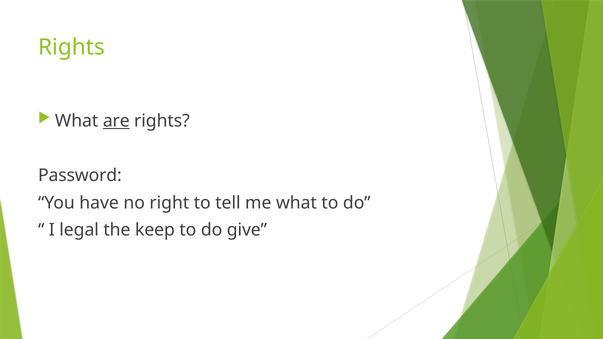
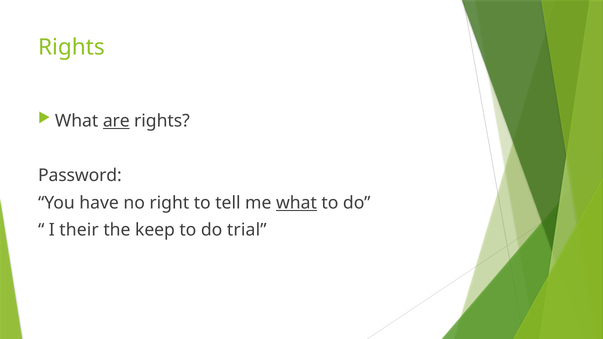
what at (296, 203) underline: none -> present
legal: legal -> their
give: give -> trial
